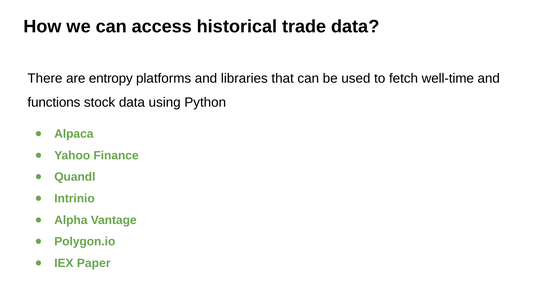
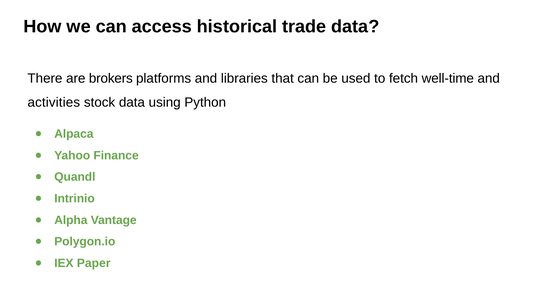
entropy: entropy -> brokers
functions: functions -> activities
